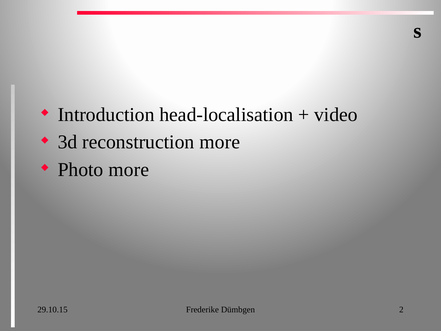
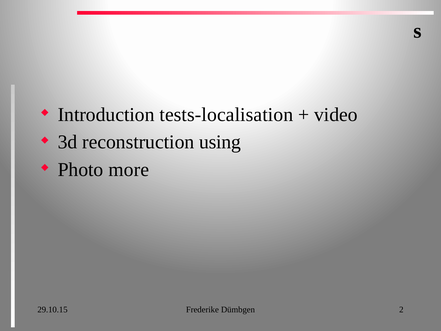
head-localisation: head-localisation -> tests-localisation
reconstruction more: more -> using
